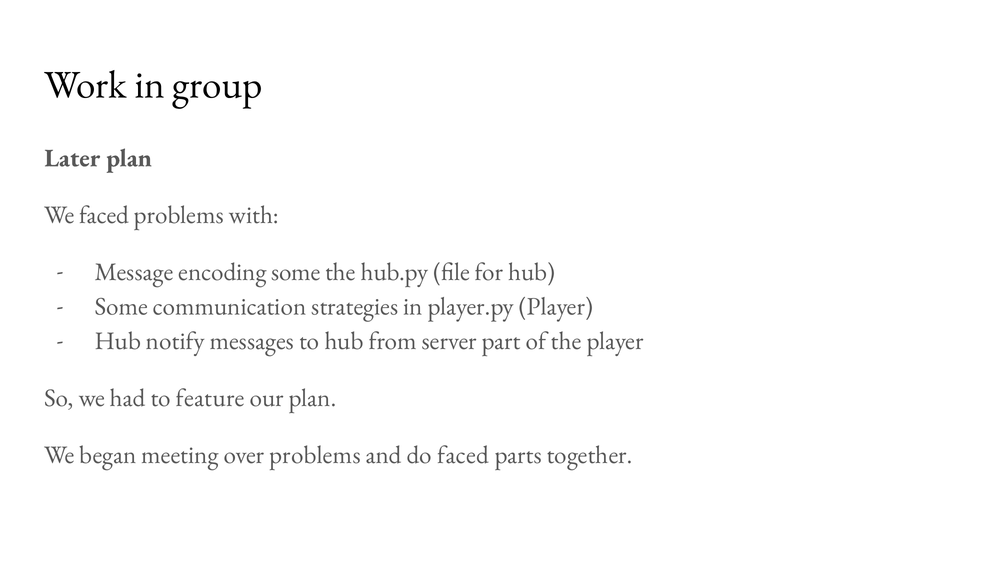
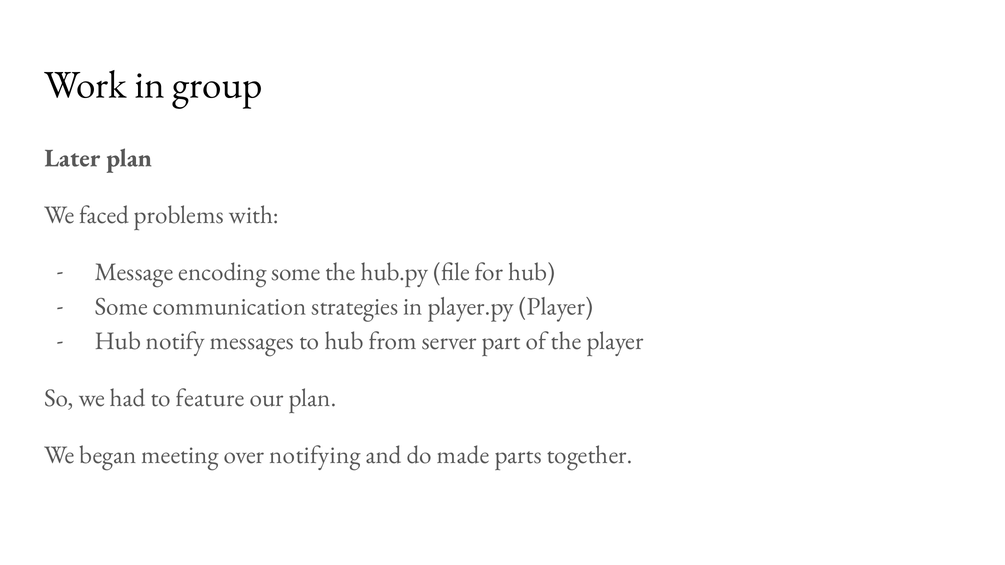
over problems: problems -> notifying
do faced: faced -> made
